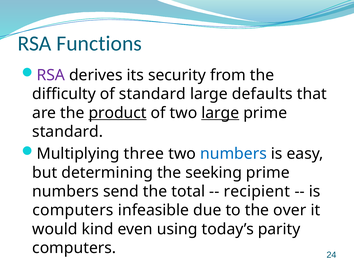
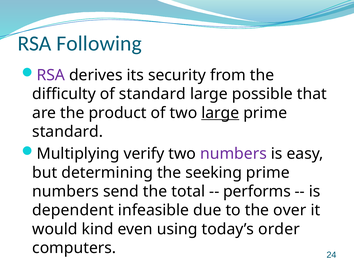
Functions: Functions -> Following
defaults: defaults -> possible
product underline: present -> none
three: three -> verify
numbers at (233, 154) colour: blue -> purple
recipient: recipient -> performs
computers at (73, 211): computers -> dependent
parity: parity -> order
